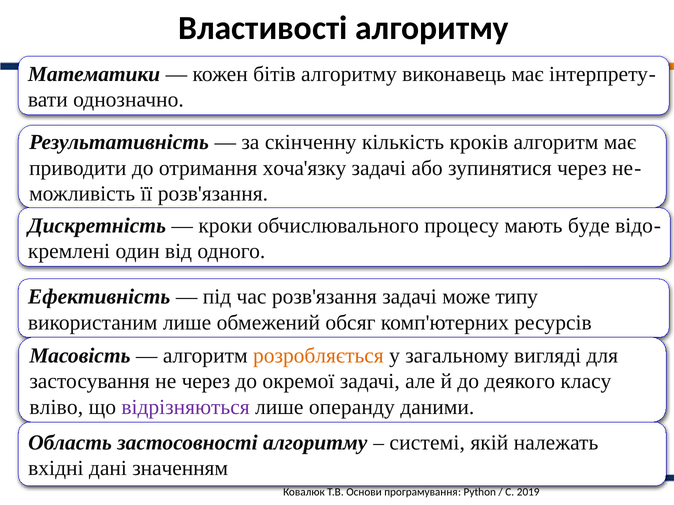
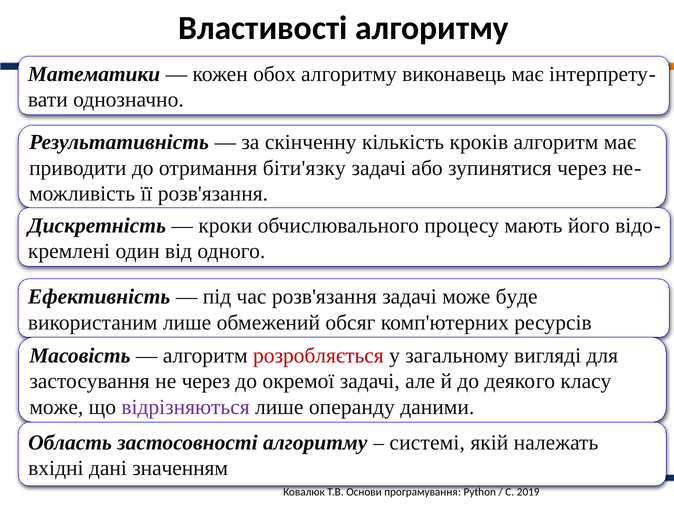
бітів: бітів -> обох
хоча'язку: хоча'язку -> біти'язку
буде: буде -> його
типу: типу -> буде
розробляється colour: orange -> red
вліво at (56, 407): вліво -> може
